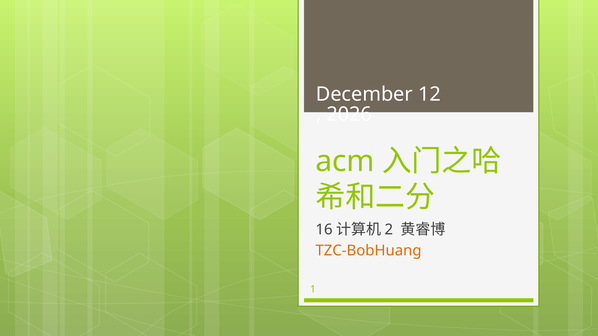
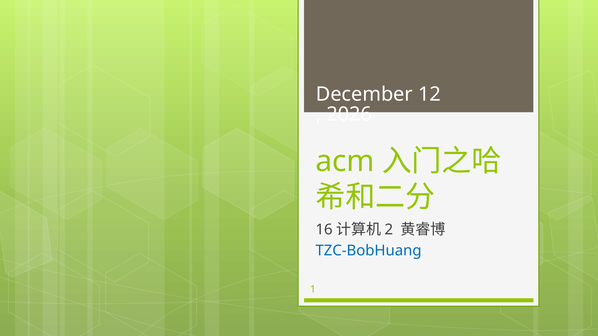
TZC-BobHuang colour: orange -> blue
